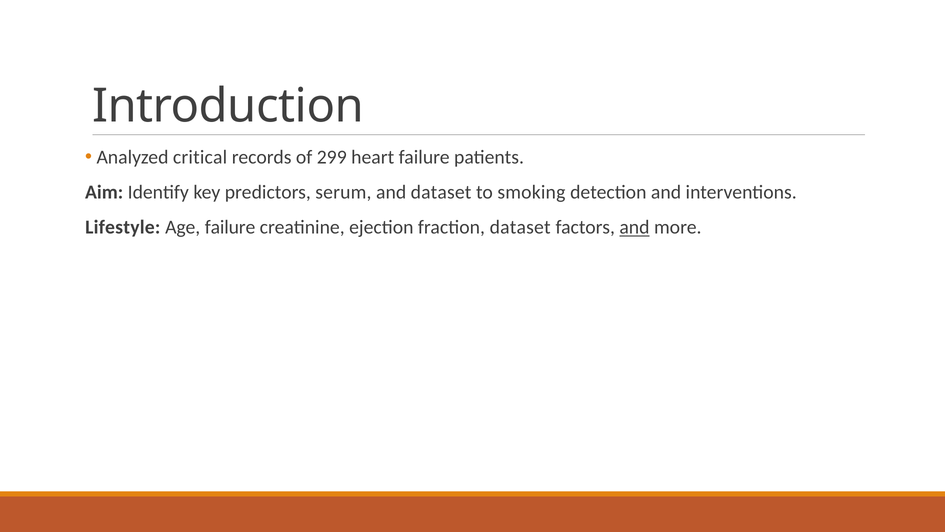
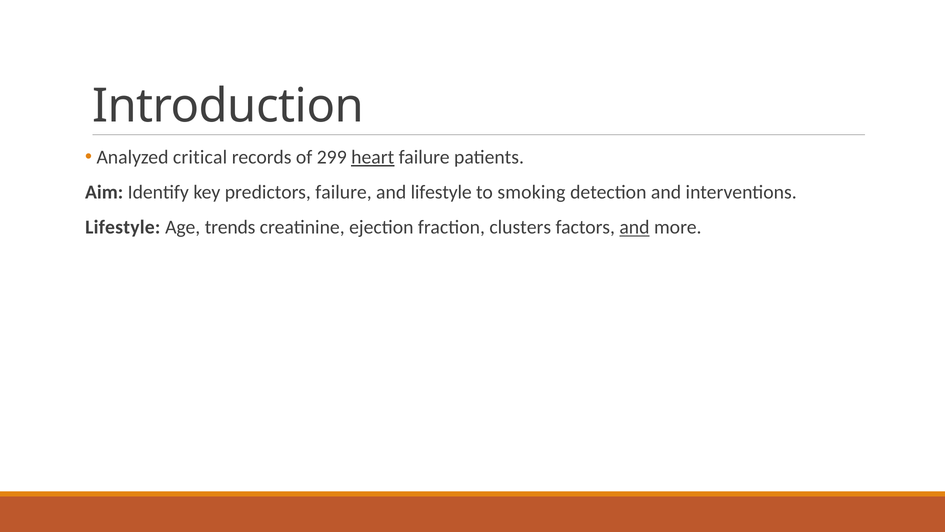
heart underline: none -> present
predictors serum: serum -> failure
and dataset: dataset -> lifestyle
Age failure: failure -> trends
fraction dataset: dataset -> clusters
